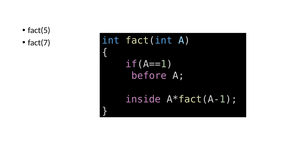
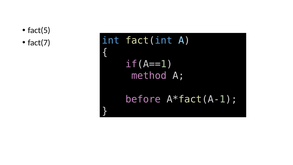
before: before -> method
inside: inside -> before
